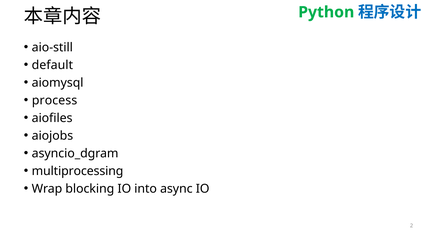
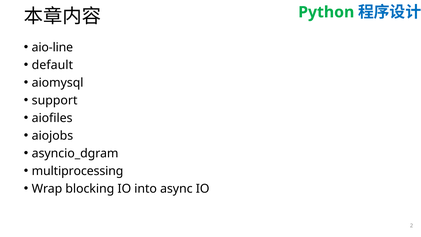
aio-still: aio-still -> aio-line
process: process -> support
